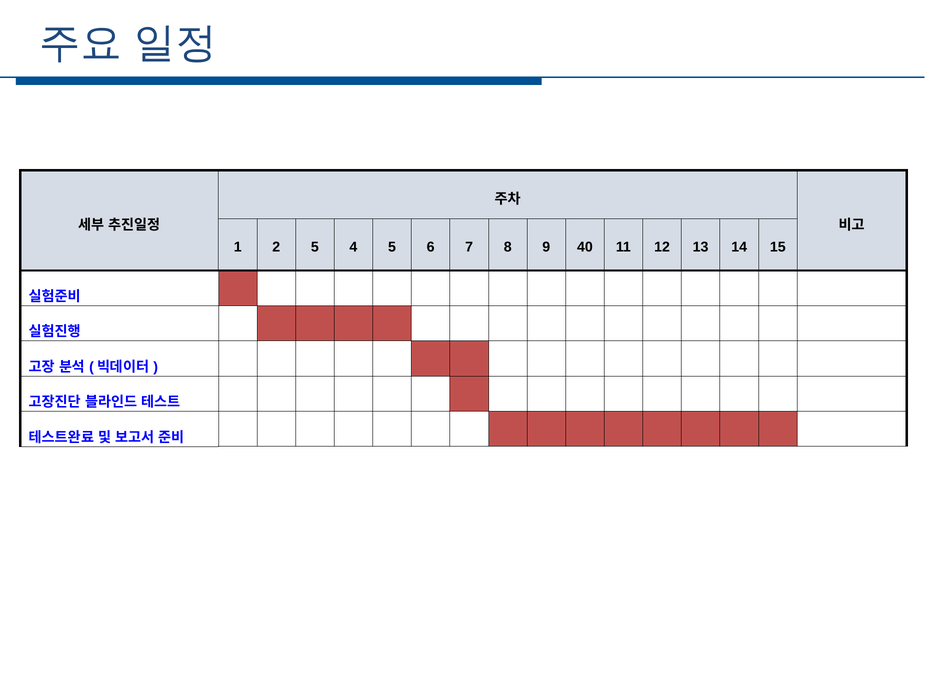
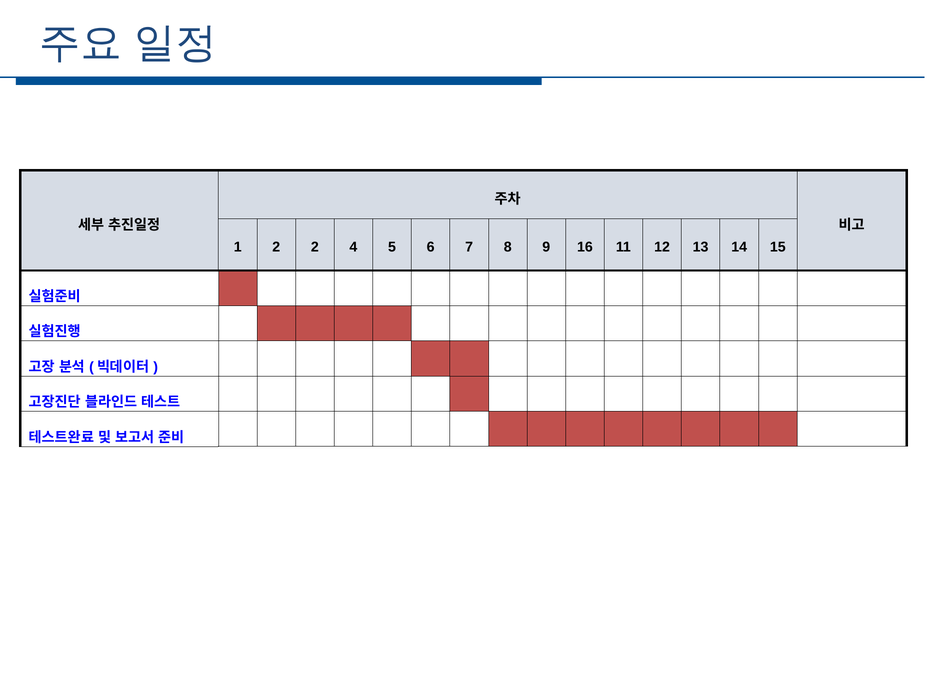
2 5: 5 -> 2
40: 40 -> 16
